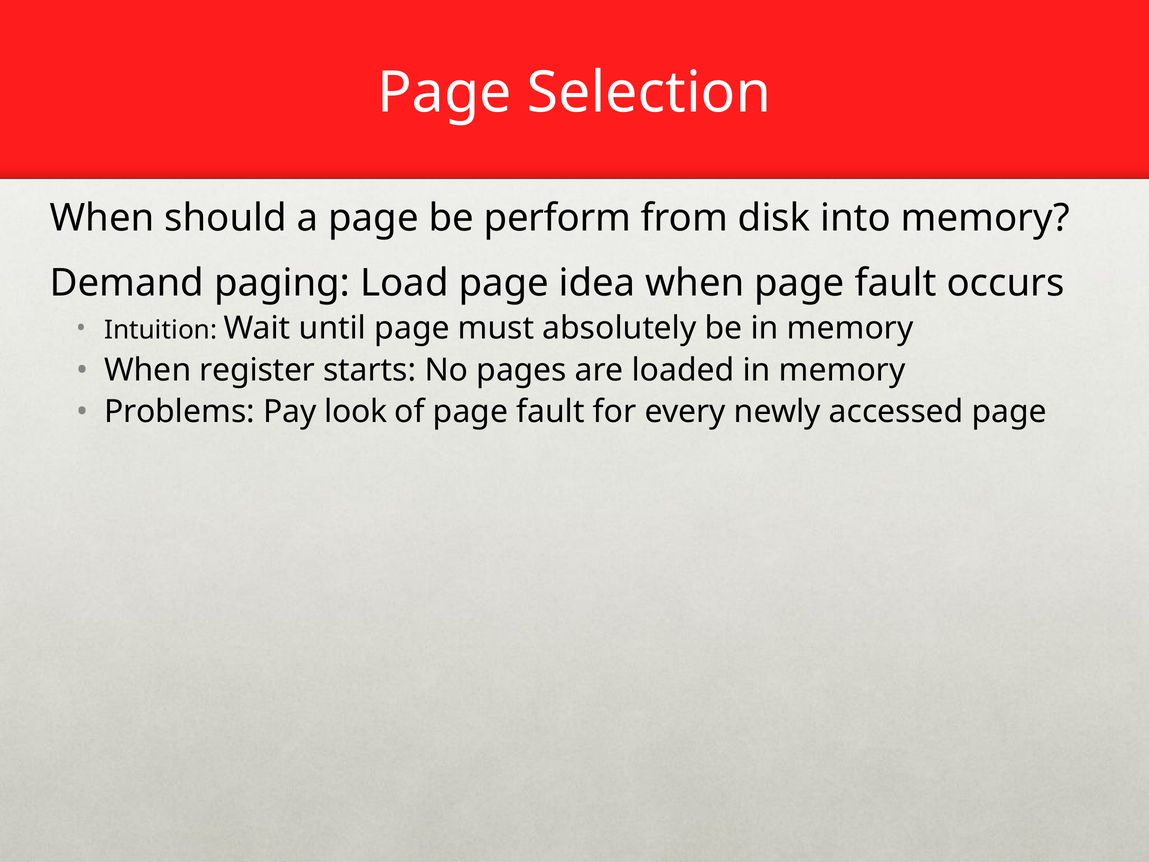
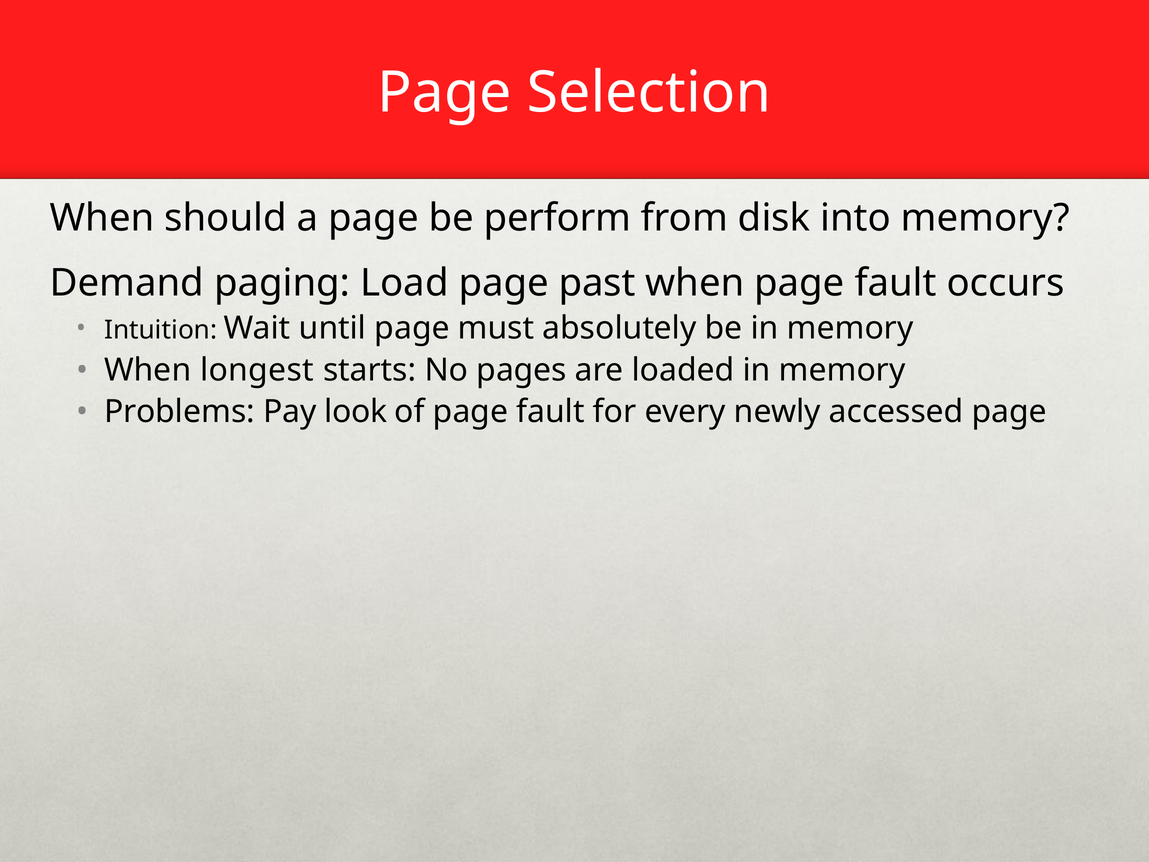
idea: idea -> past
register: register -> longest
